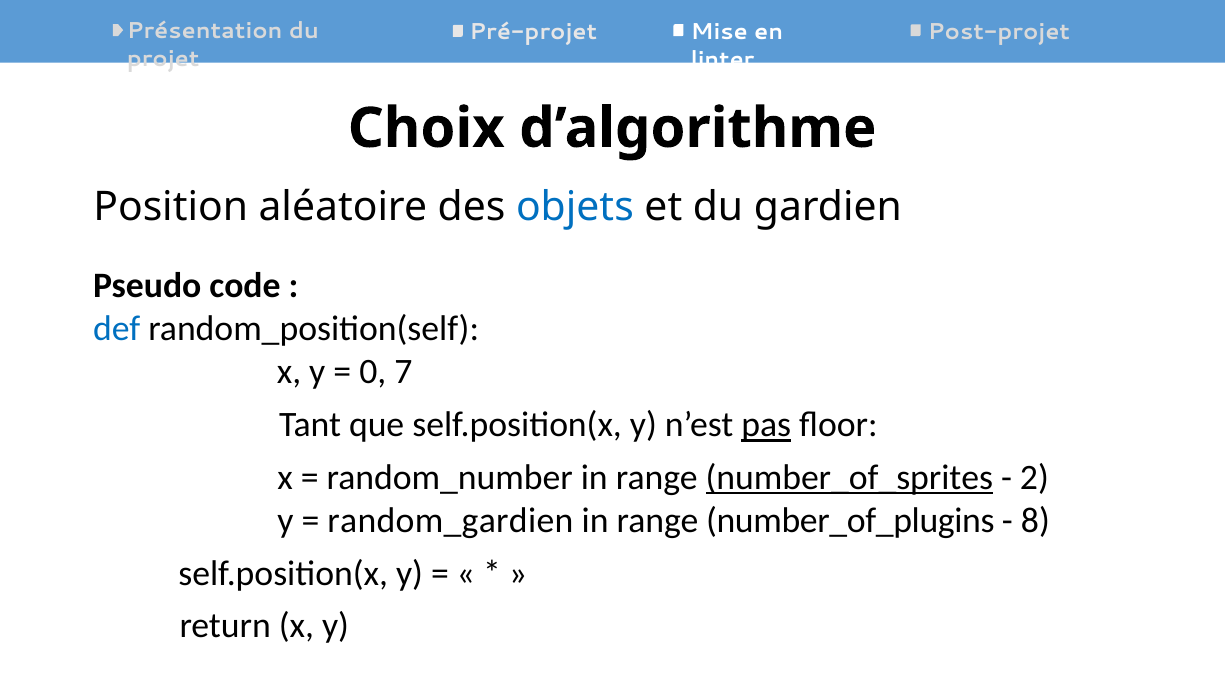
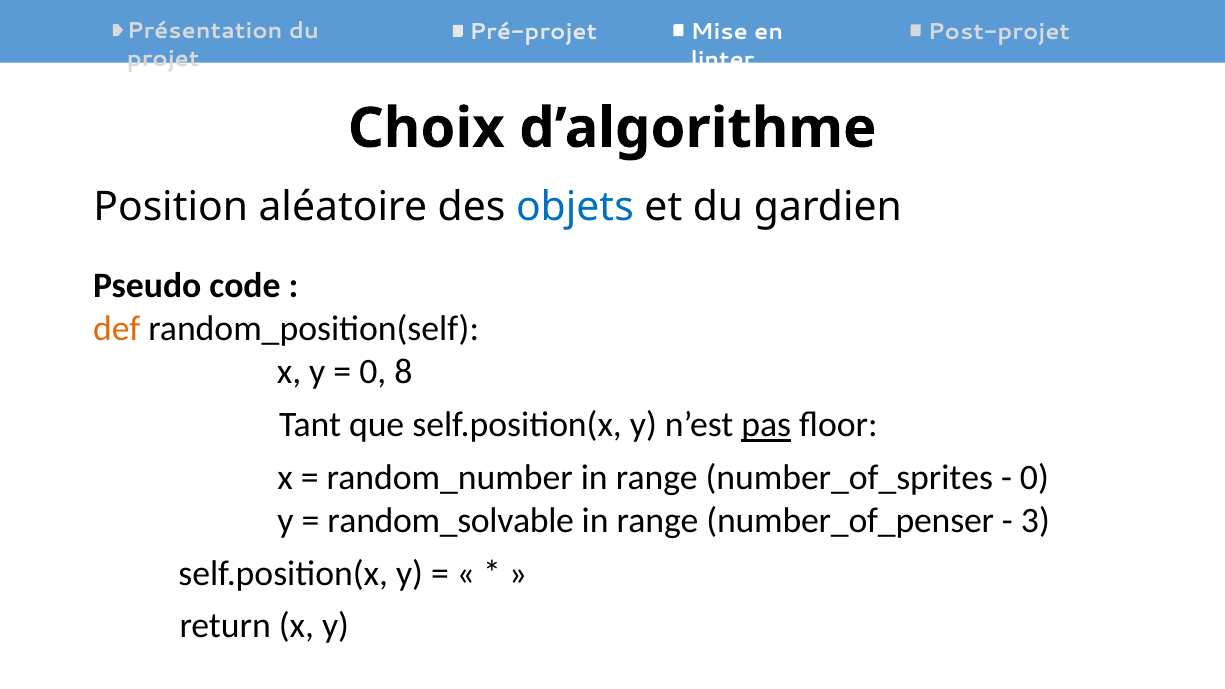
def colour: blue -> orange
7: 7 -> 8
number_of_sprites underline: present -> none
2 at (1034, 478): 2 -> 0
random_gardien: random_gardien -> random_solvable
number_of_plugins: number_of_plugins -> number_of_penser
8: 8 -> 3
